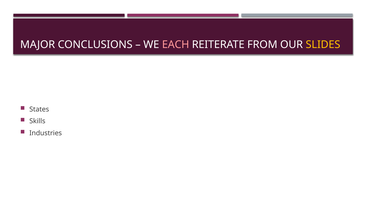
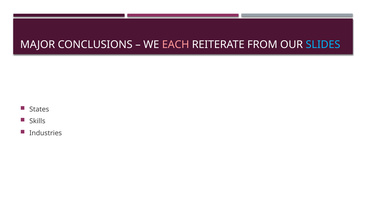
SLIDES colour: yellow -> light blue
